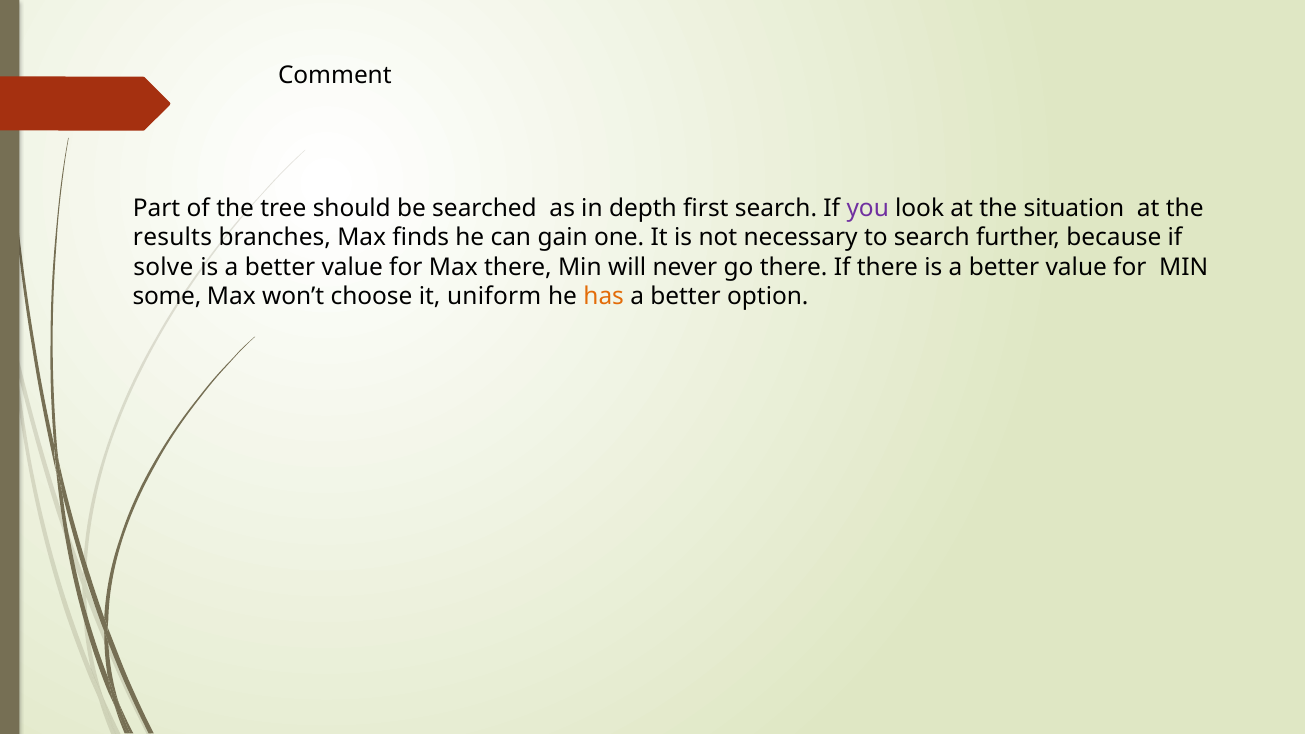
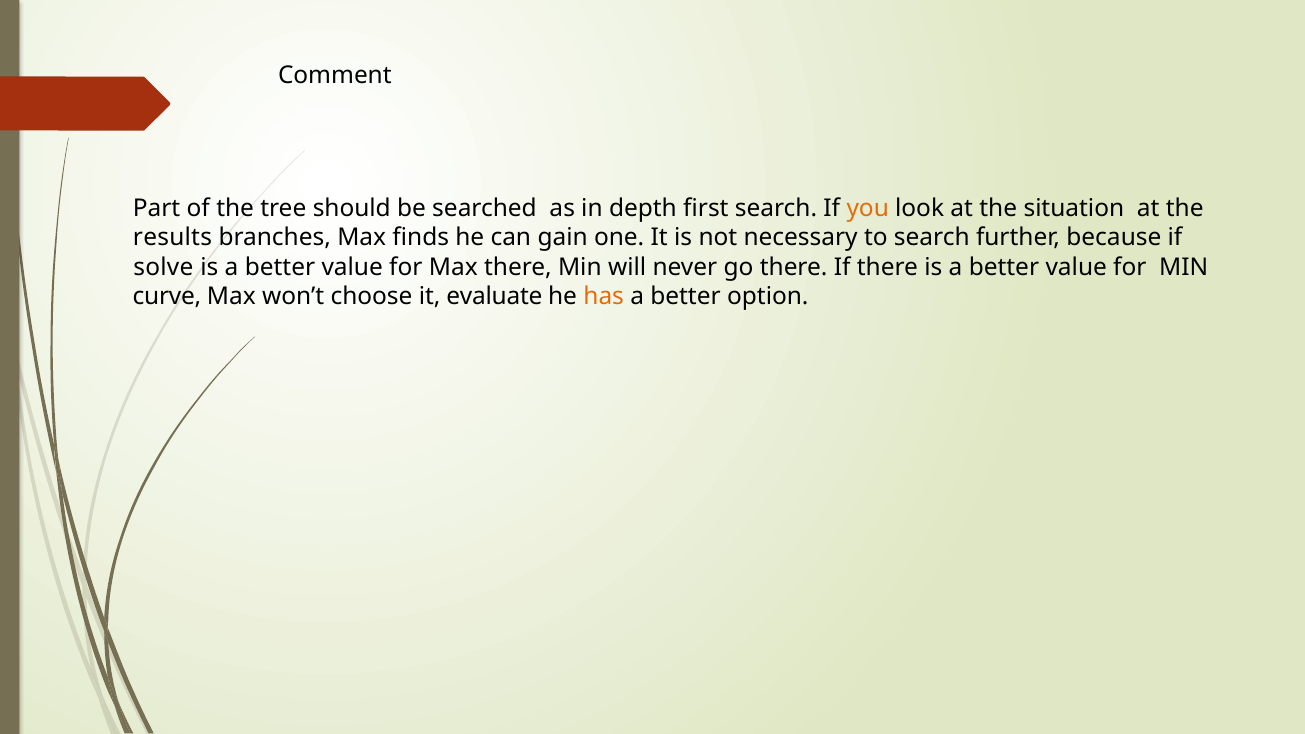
you colour: purple -> orange
some: some -> curve
uniform: uniform -> evaluate
